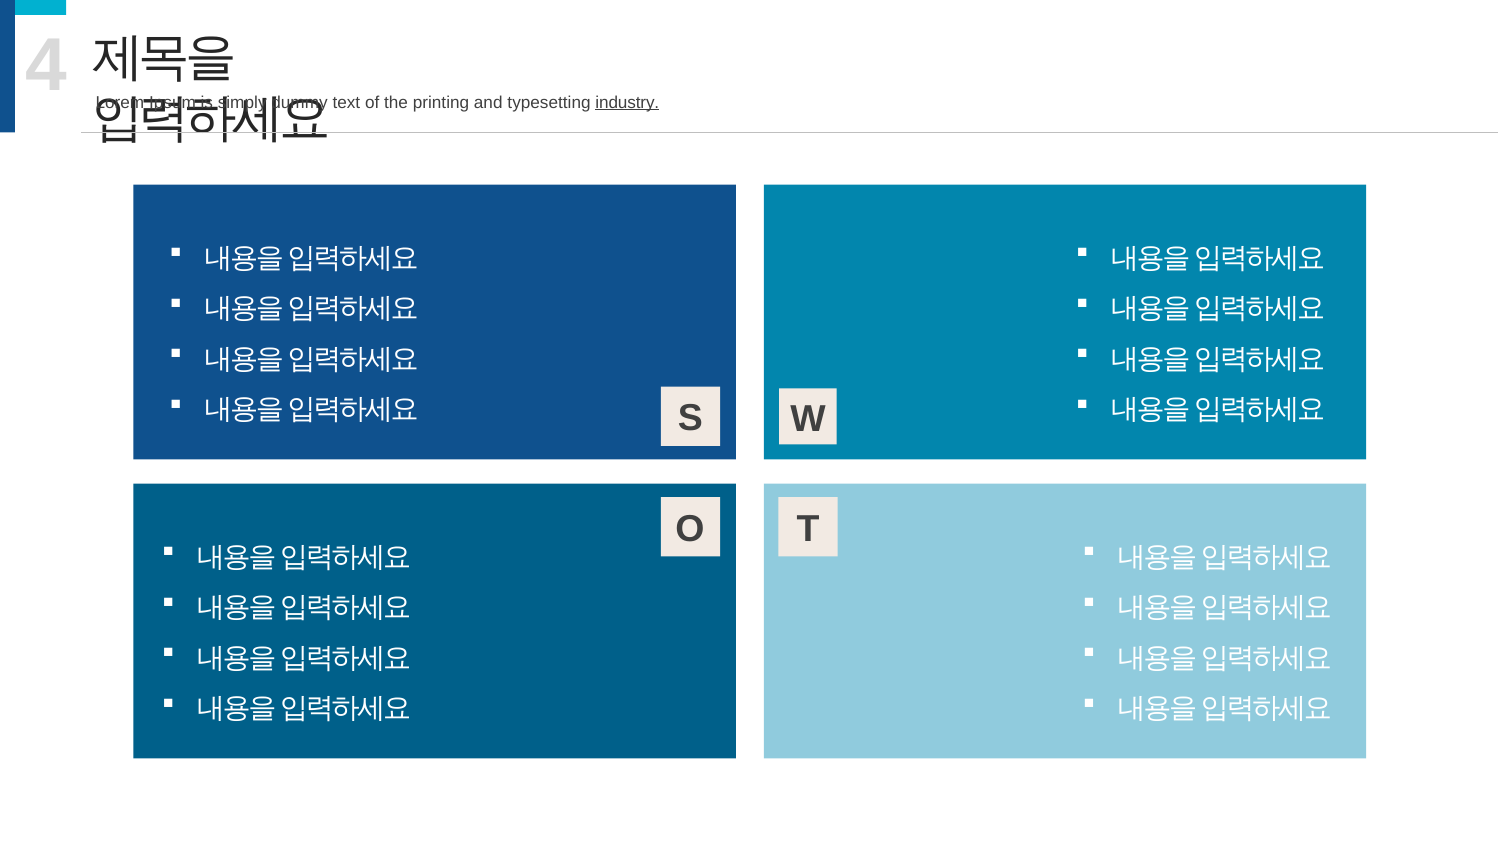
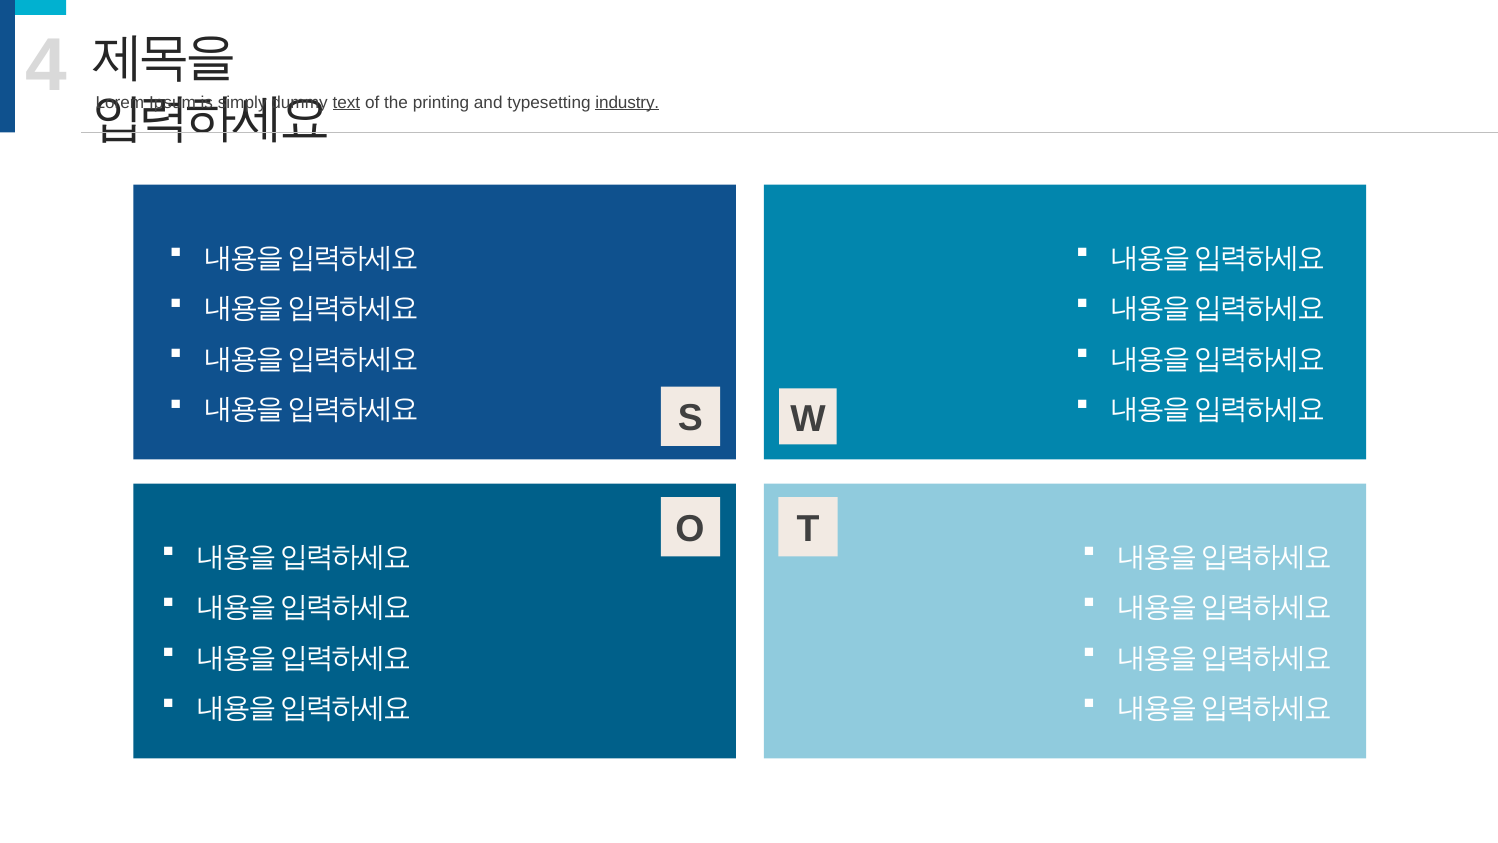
text underline: none -> present
